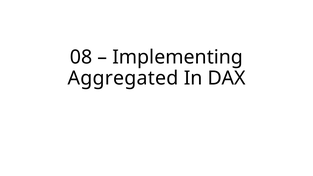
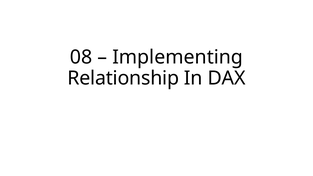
Aggregated: Aggregated -> Relationship
